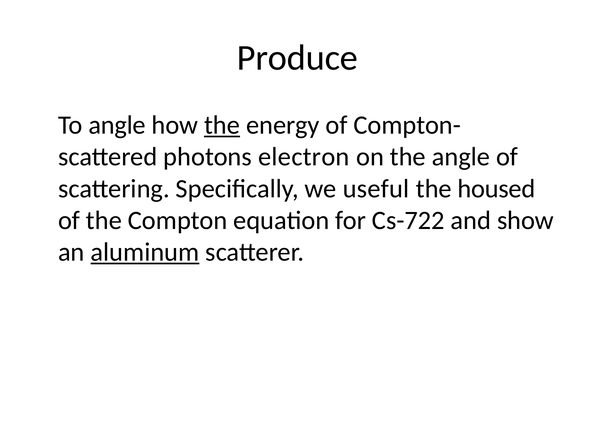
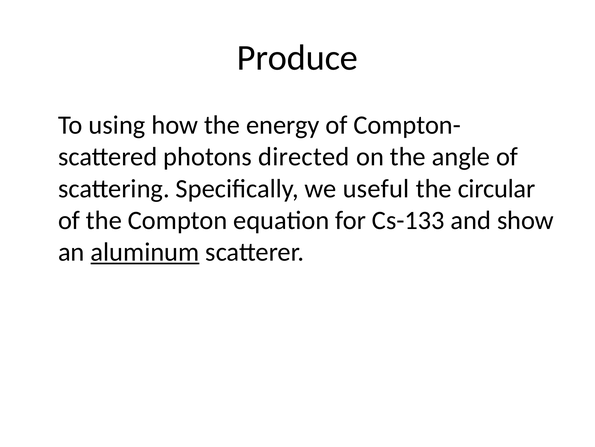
To angle: angle -> using
the at (222, 125) underline: present -> none
electron: electron -> directed
housed: housed -> circular
Cs-722: Cs-722 -> Cs-133
